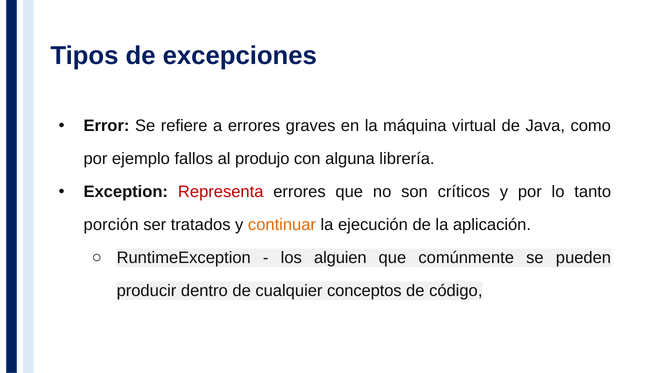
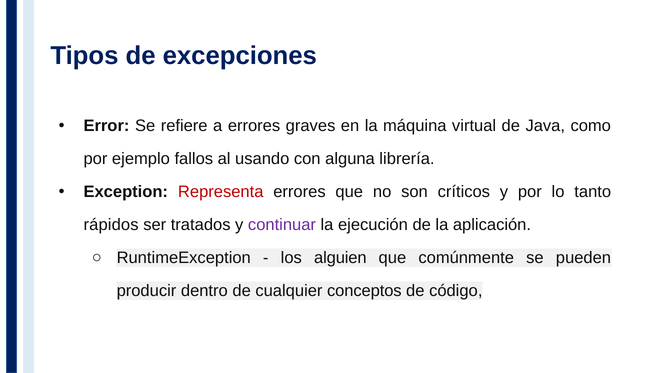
produjo: produjo -> usando
porción: porción -> rápidos
continuar colour: orange -> purple
